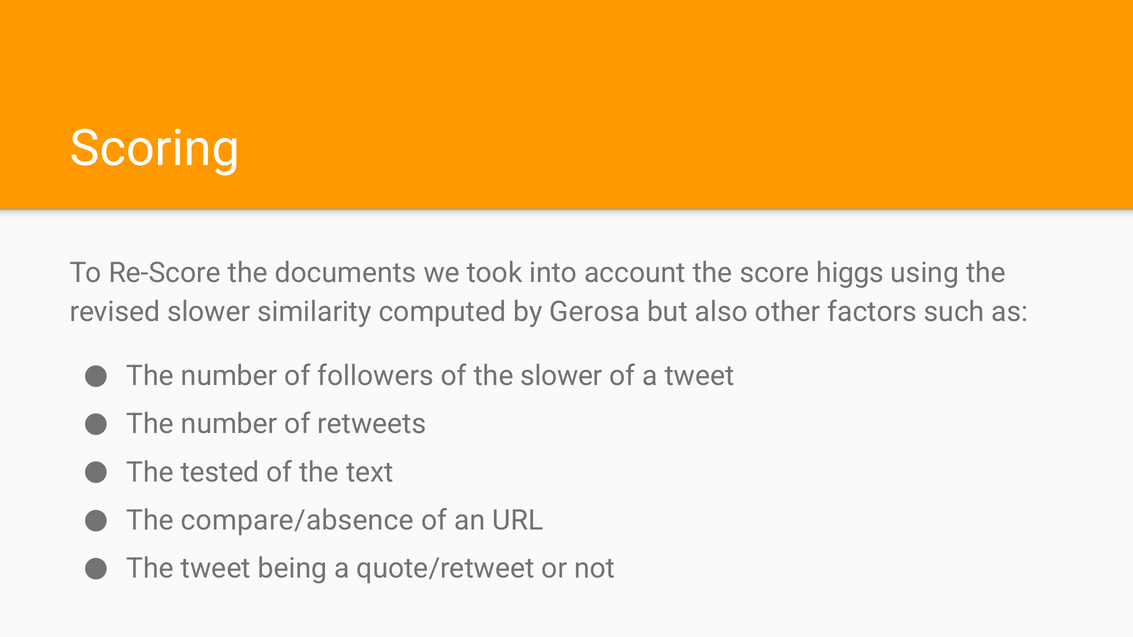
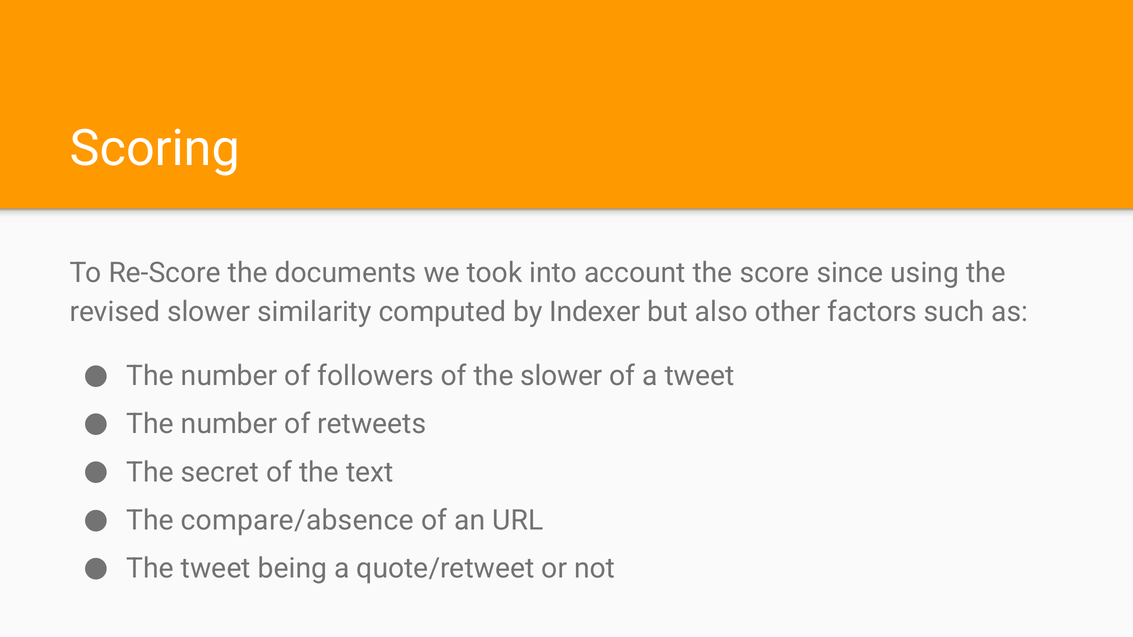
higgs: higgs -> since
Gerosa: Gerosa -> Indexer
tested: tested -> secret
